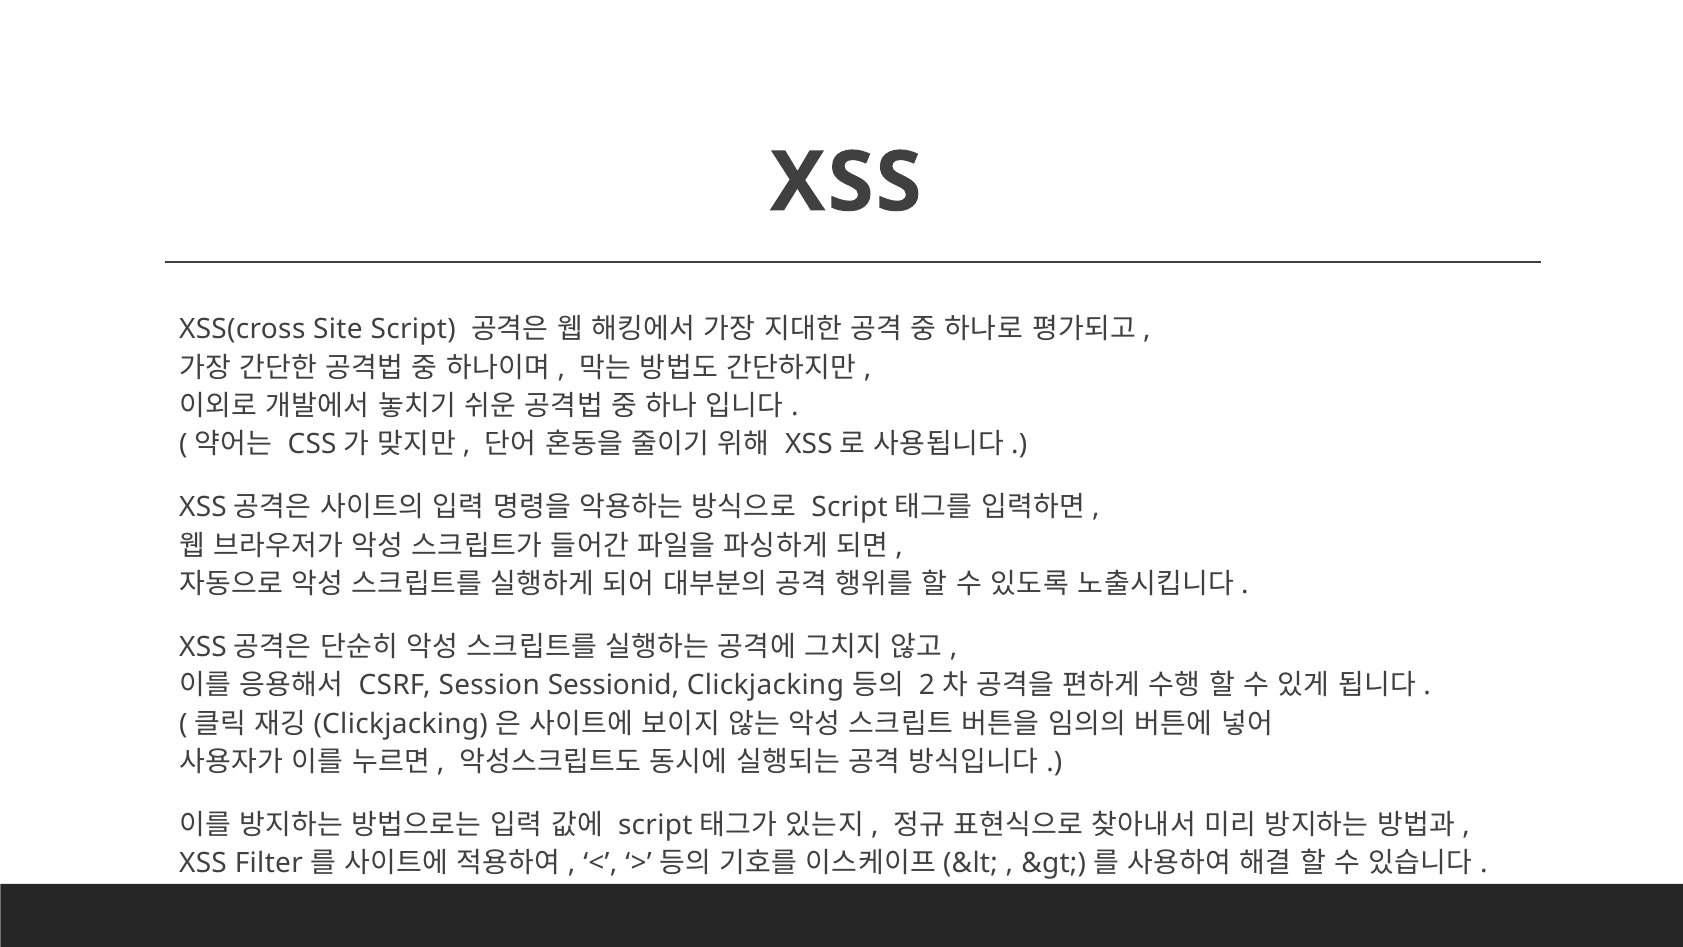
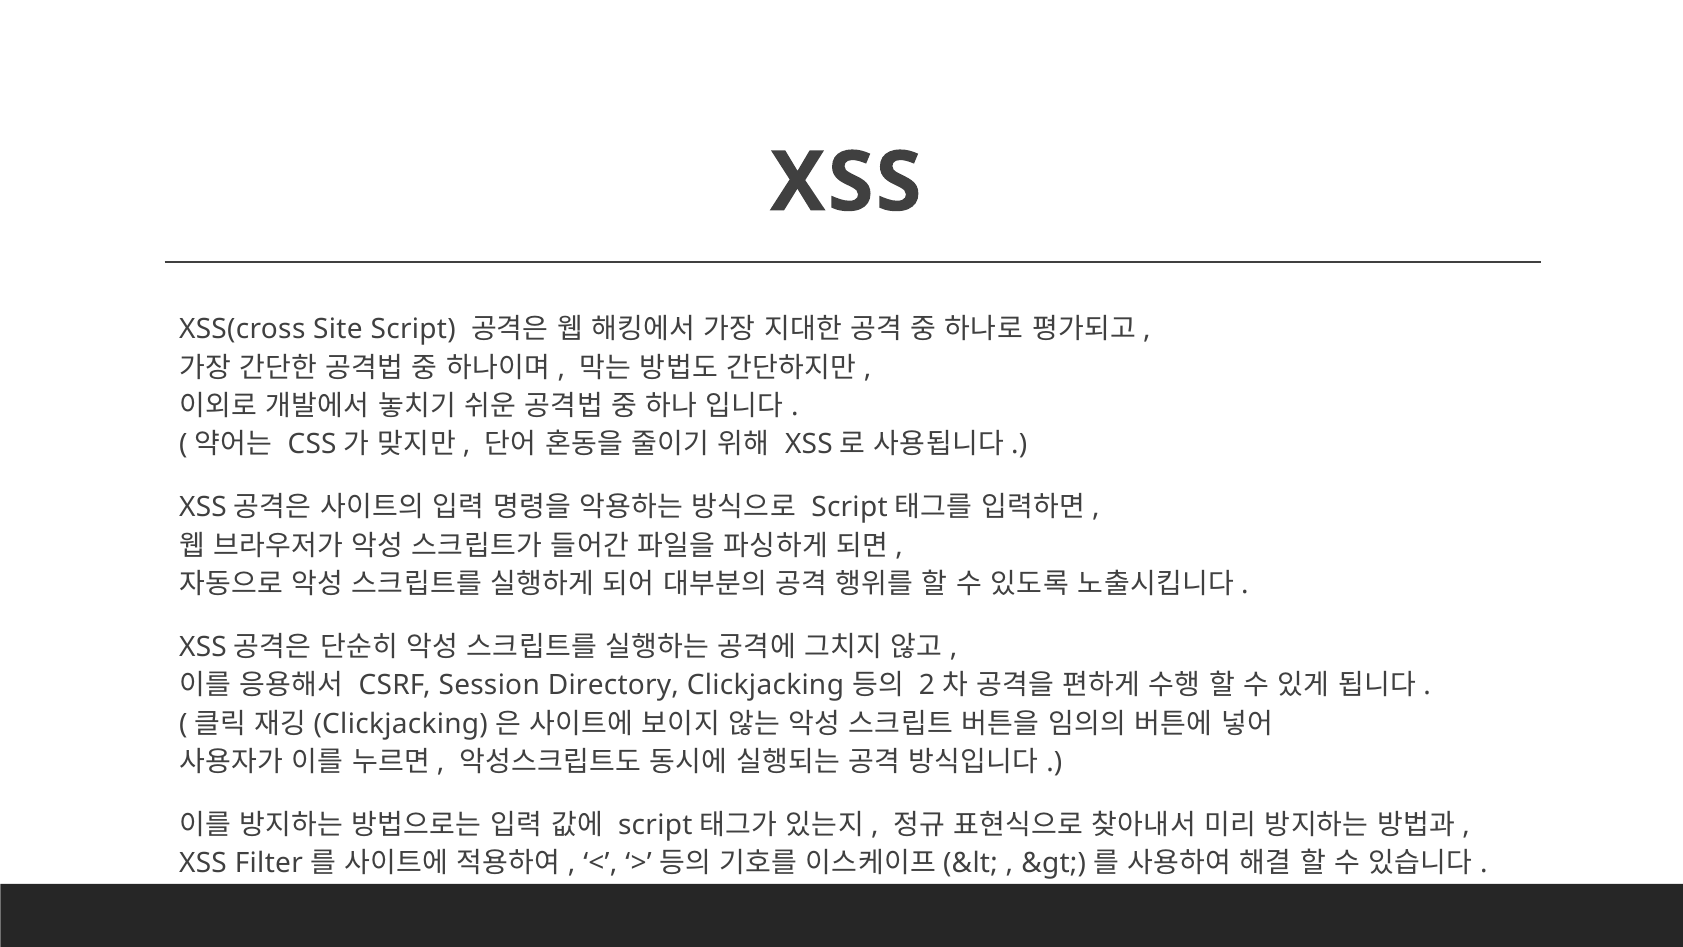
Sessionid: Sessionid -> Directory
